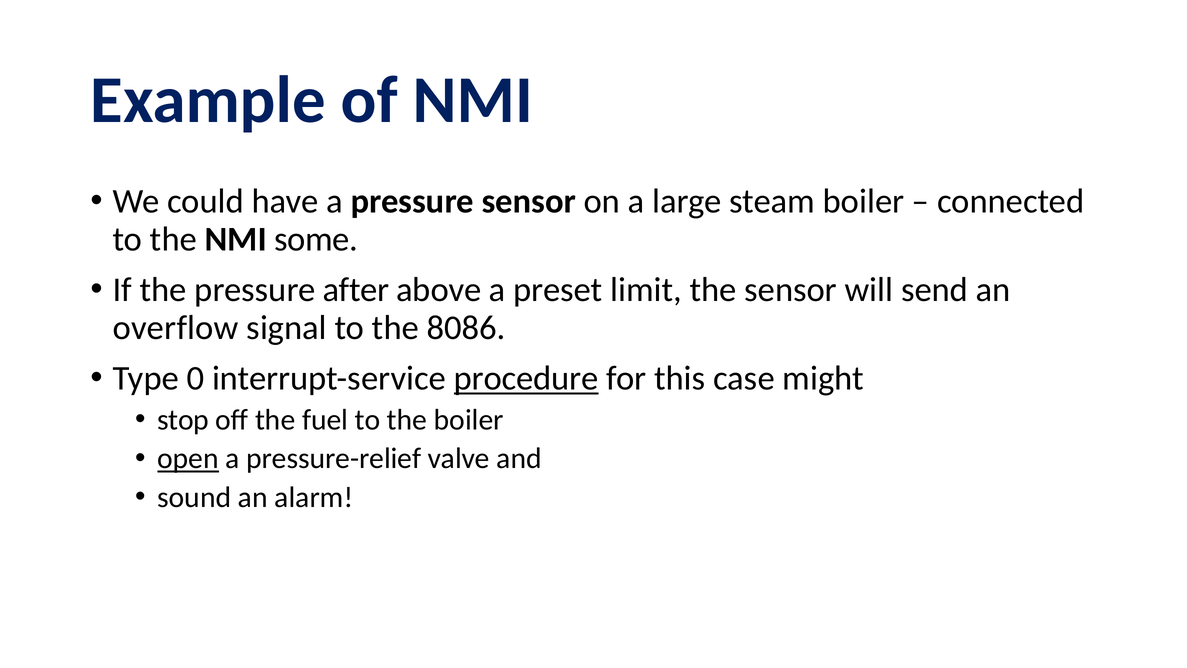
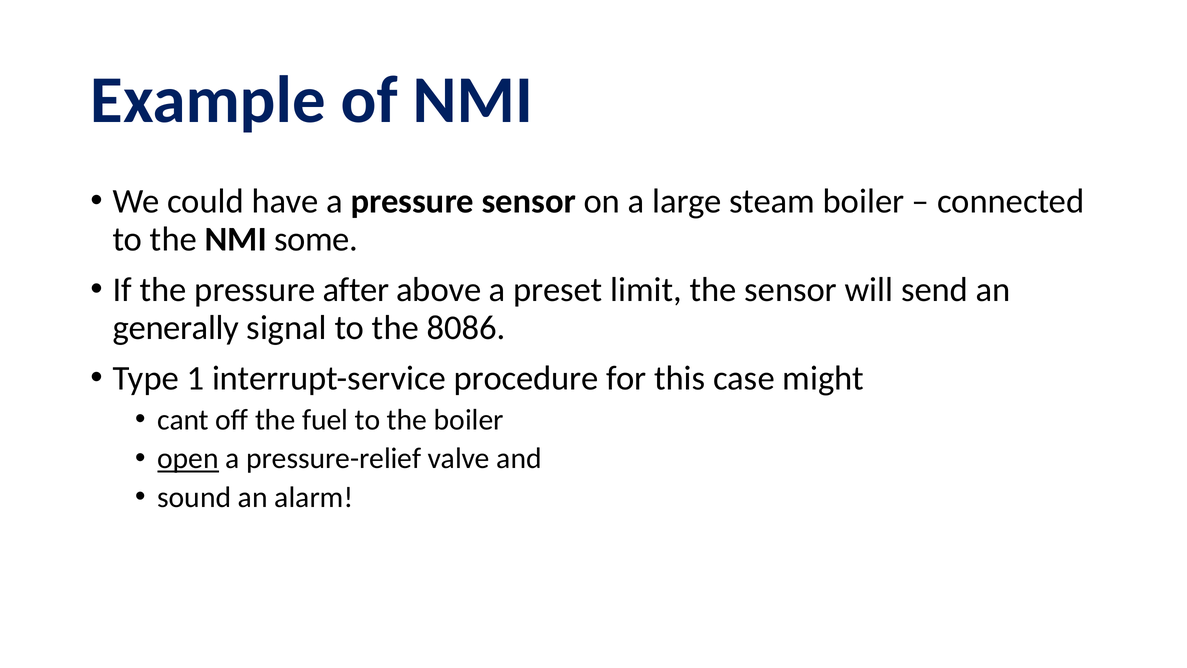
overflow: overflow -> generally
0: 0 -> 1
procedure underline: present -> none
stop: stop -> cant
